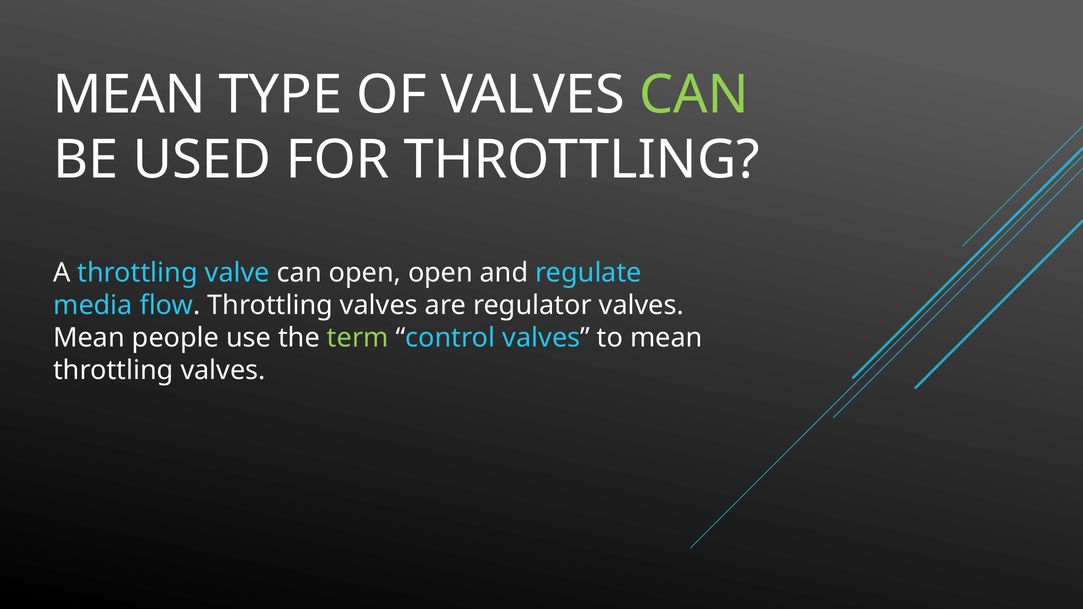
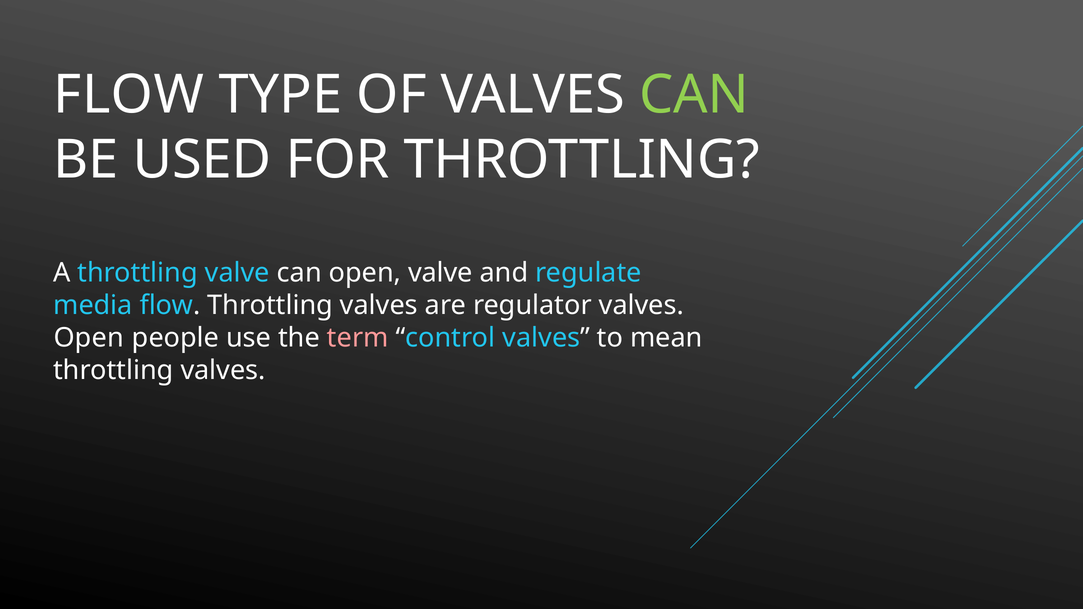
MEAN at (129, 95): MEAN -> FLOW
open open: open -> valve
Mean at (89, 338): Mean -> Open
term colour: light green -> pink
